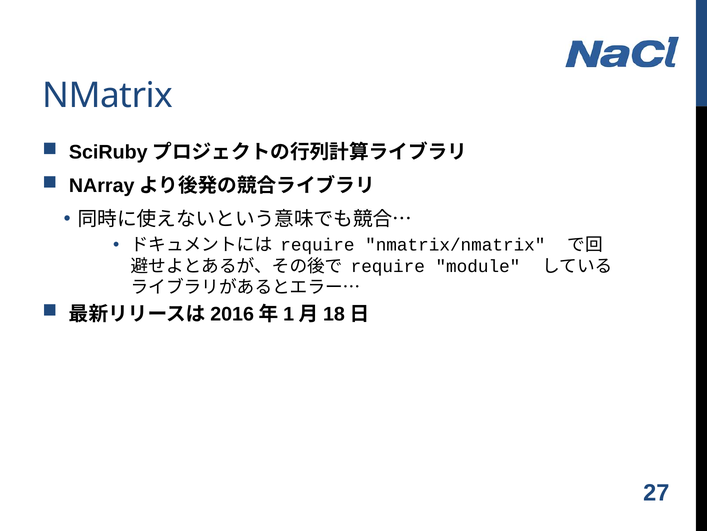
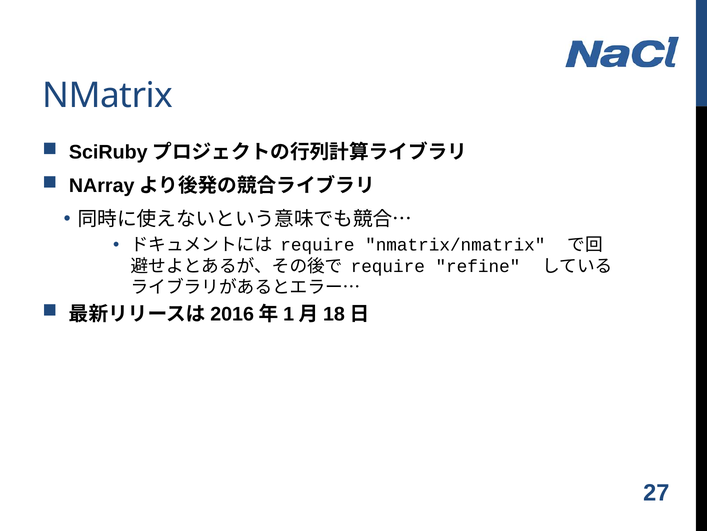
module: module -> refine
